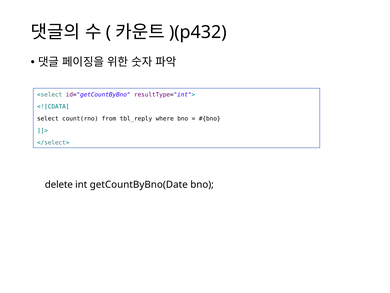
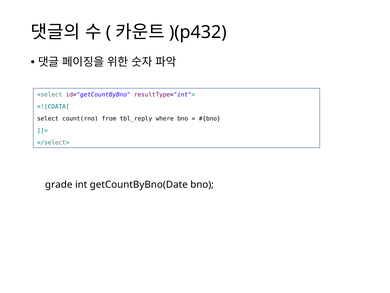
delete: delete -> grade
